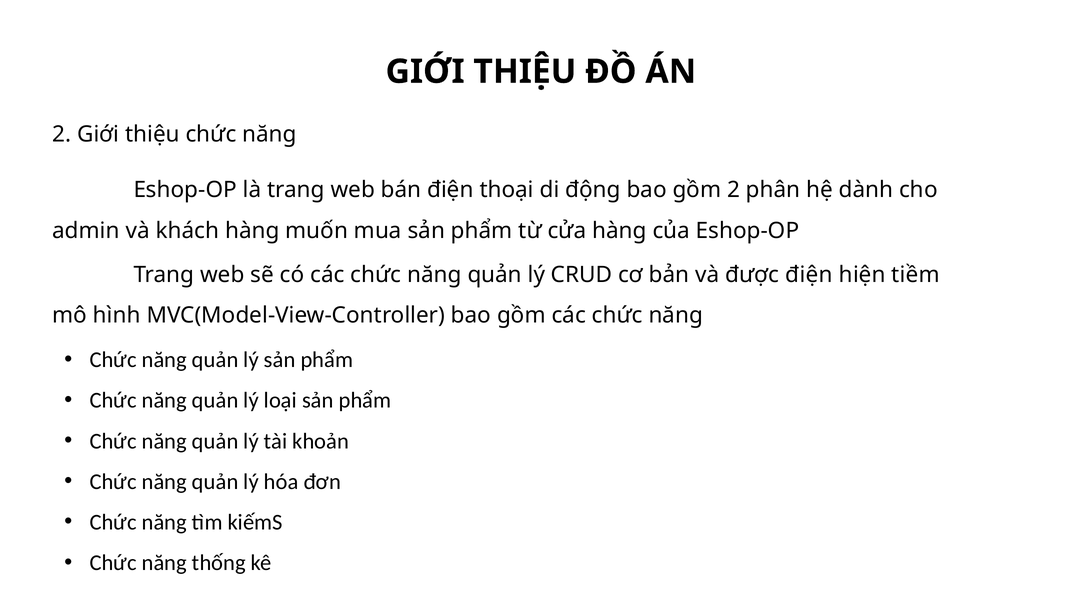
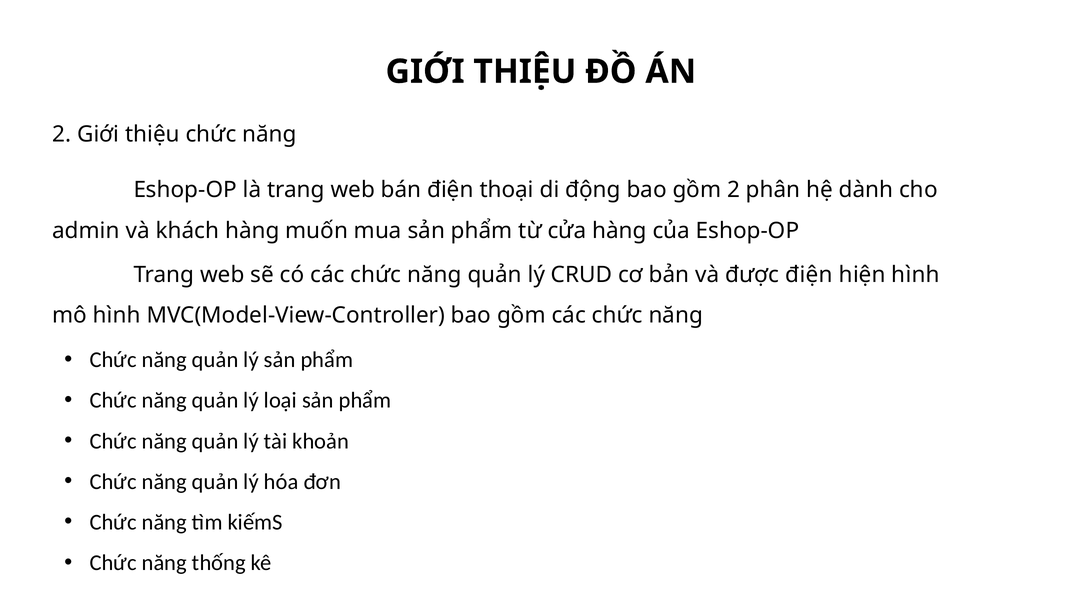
hiện tiềm: tiềm -> hình
